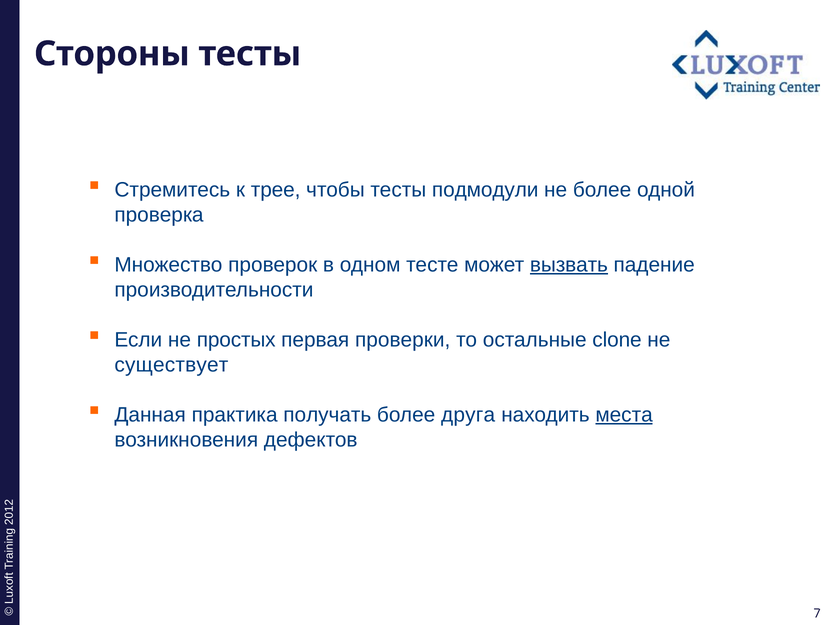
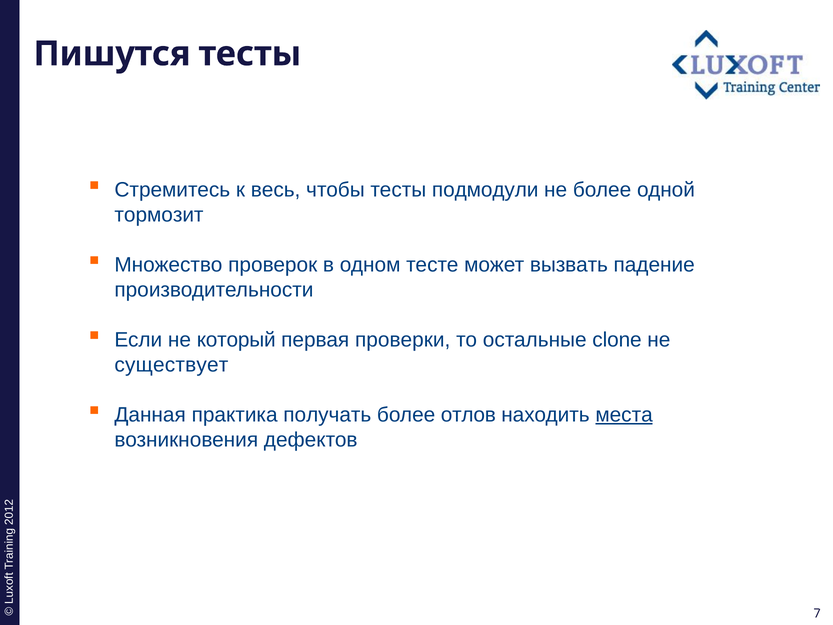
Стороны: Стороны -> Пишутся
трее: трее -> весь
проверка: проверка -> тормозит
вызвать underline: present -> none
простых: простых -> который
друга: друга -> отлов
